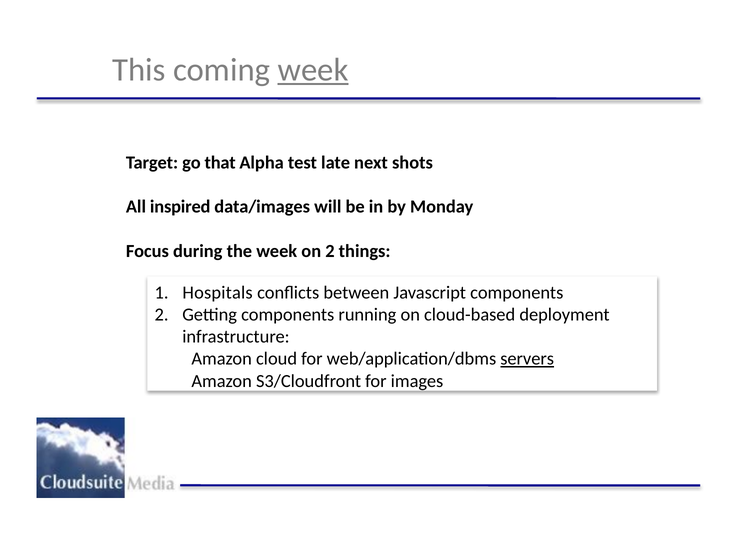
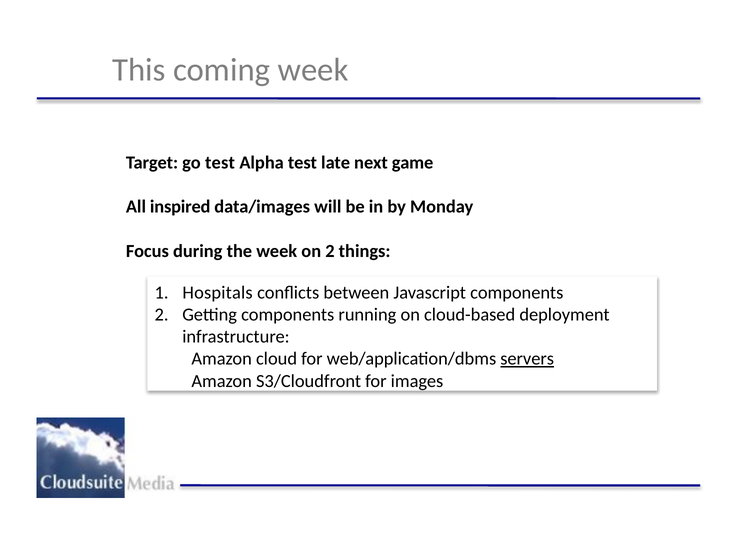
week at (313, 70) underline: present -> none
go that: that -> test
shots: shots -> game
